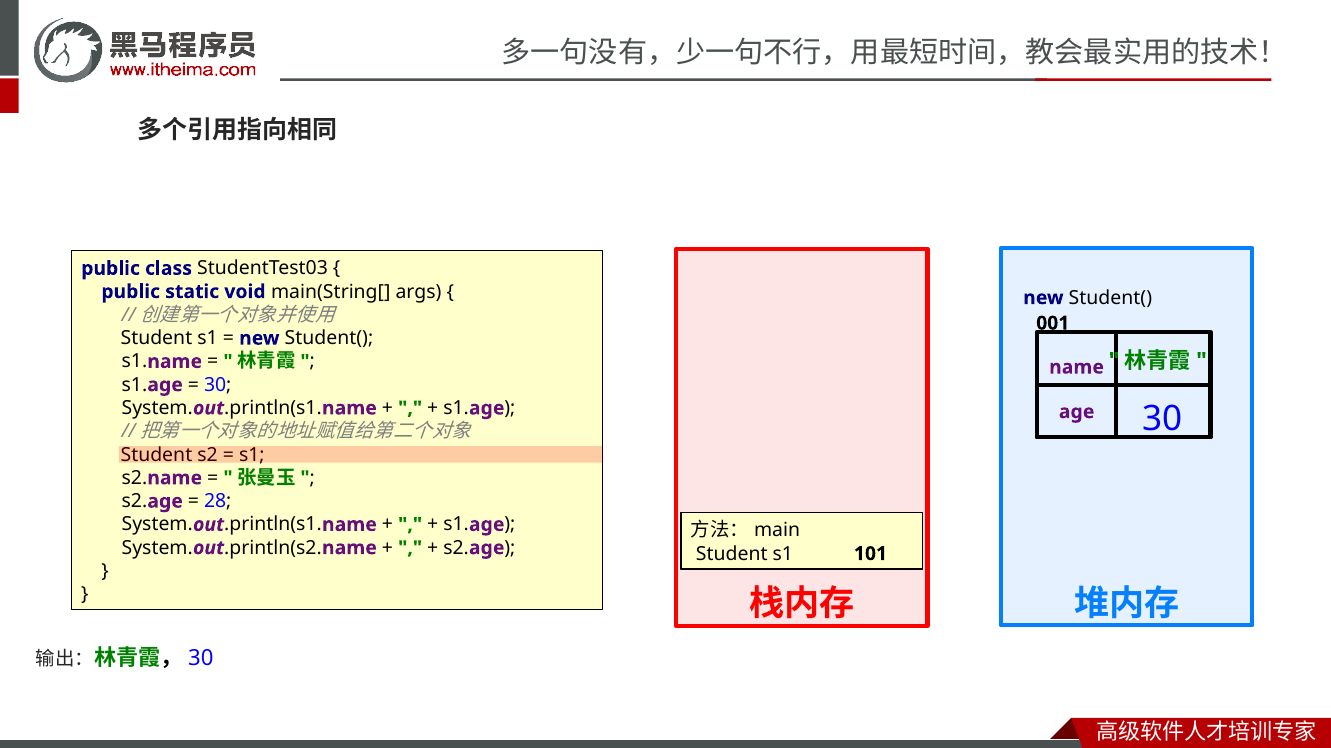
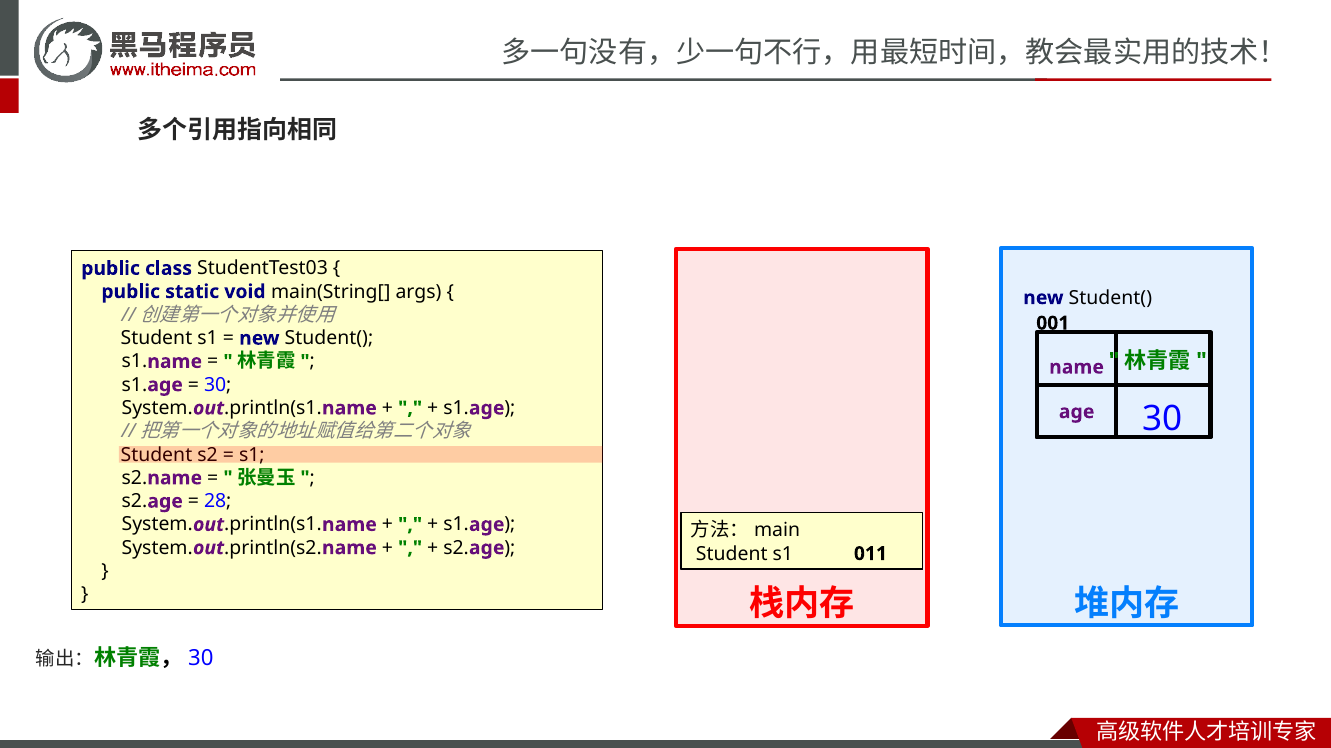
101: 101 -> 011
